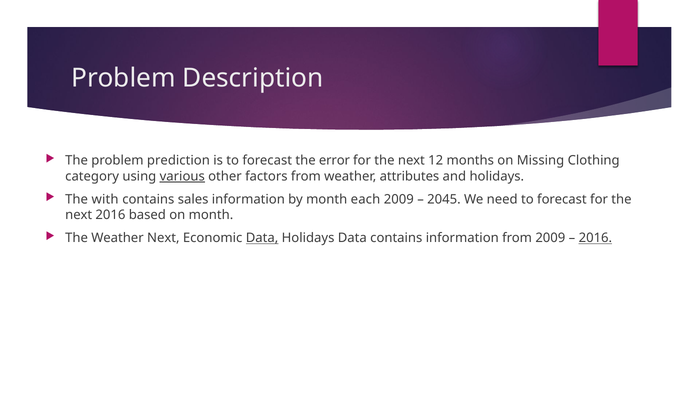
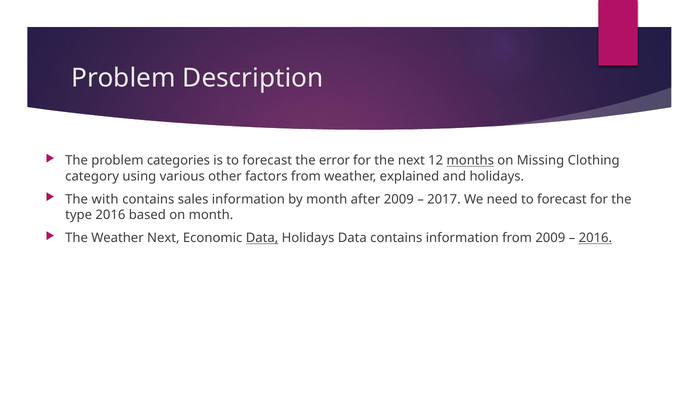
prediction: prediction -> categories
months underline: none -> present
various underline: present -> none
attributes: attributes -> explained
each: each -> after
2045: 2045 -> 2017
next at (79, 215): next -> type
